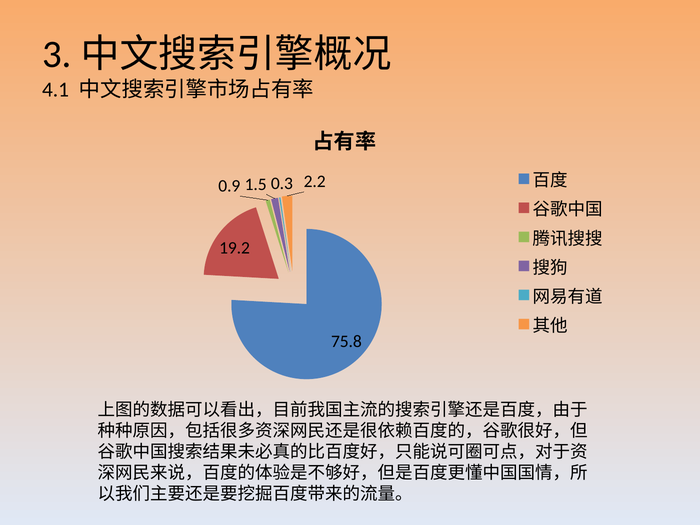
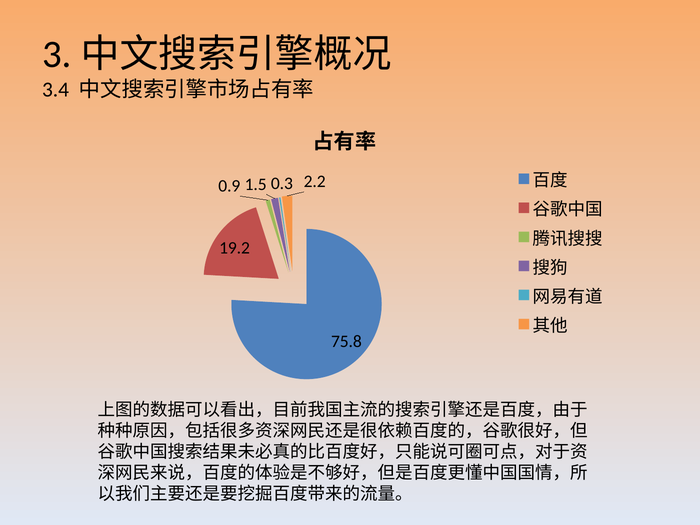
4.1: 4.1 -> 3.4
